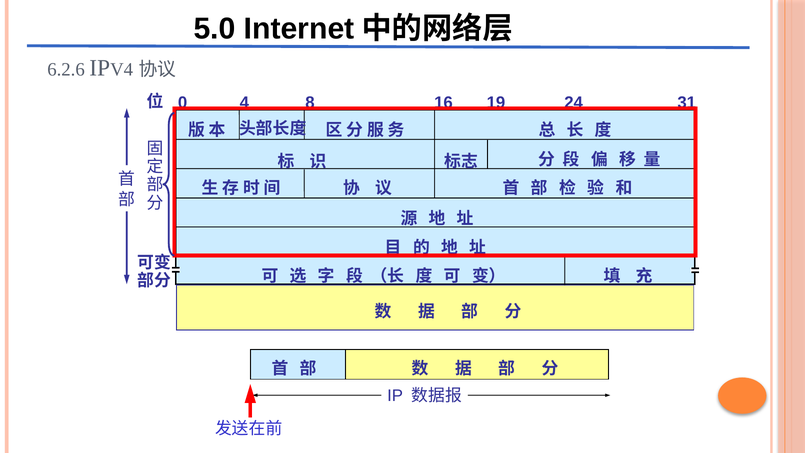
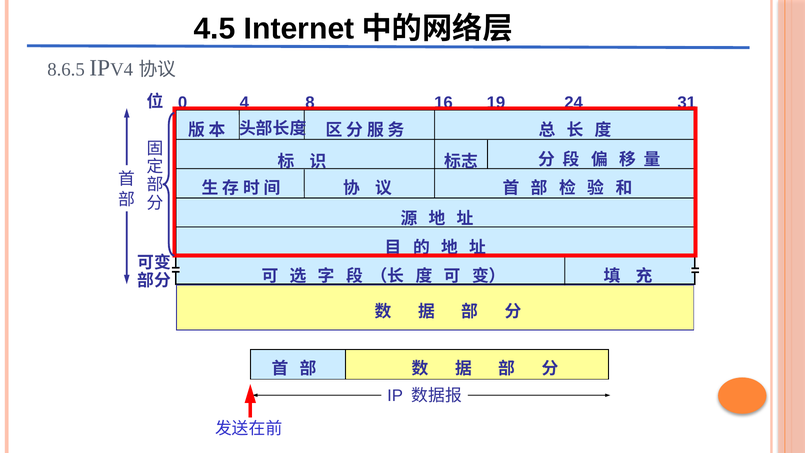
5.0: 5.0 -> 4.5
6.2.6: 6.2.6 -> 8.6.5
